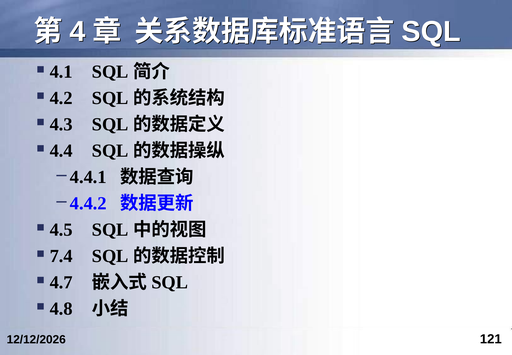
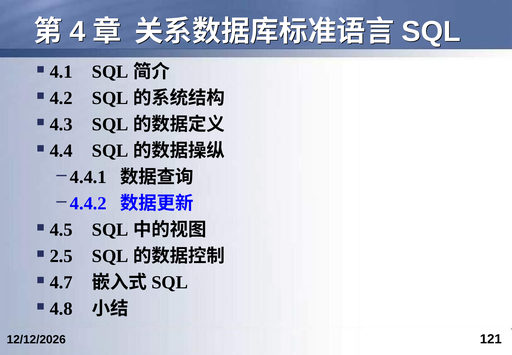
7.4: 7.4 -> 2.5
